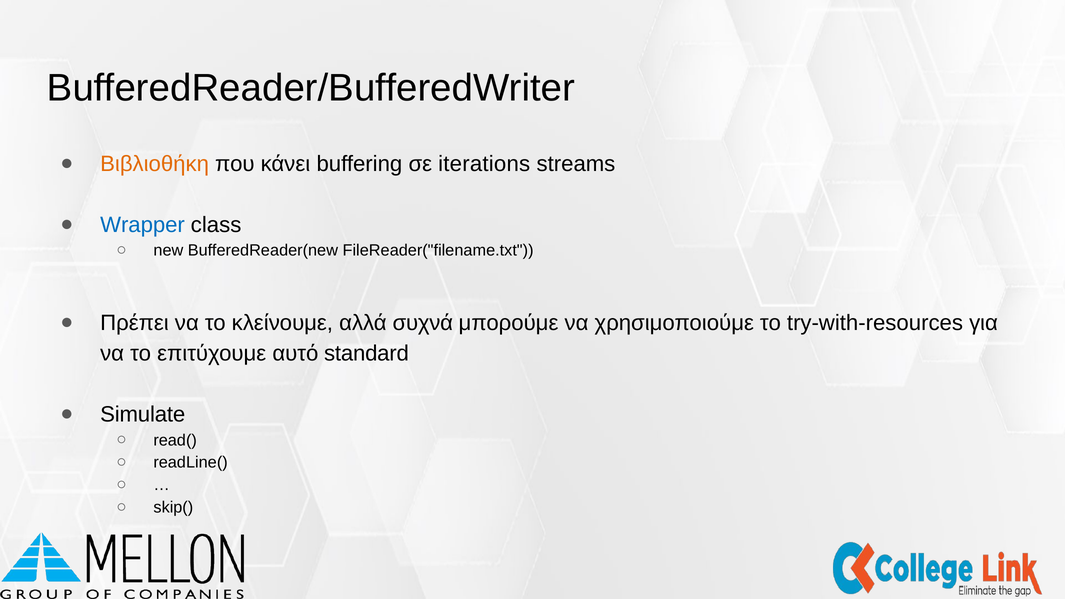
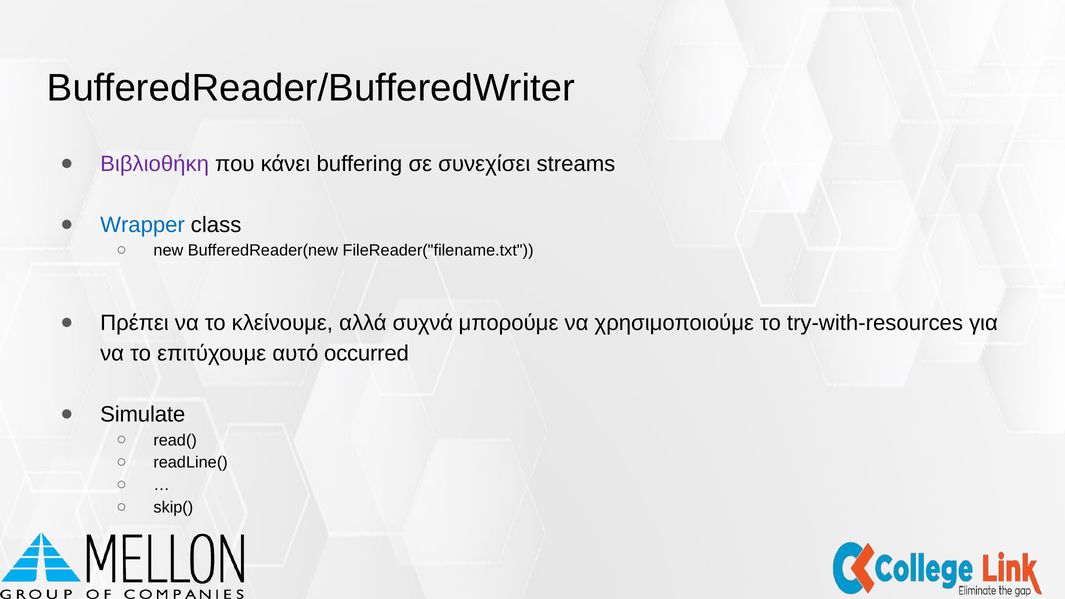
Βιβλιοθήκη colour: orange -> purple
iterations: iterations -> συνεχίσει
standard: standard -> occurred
